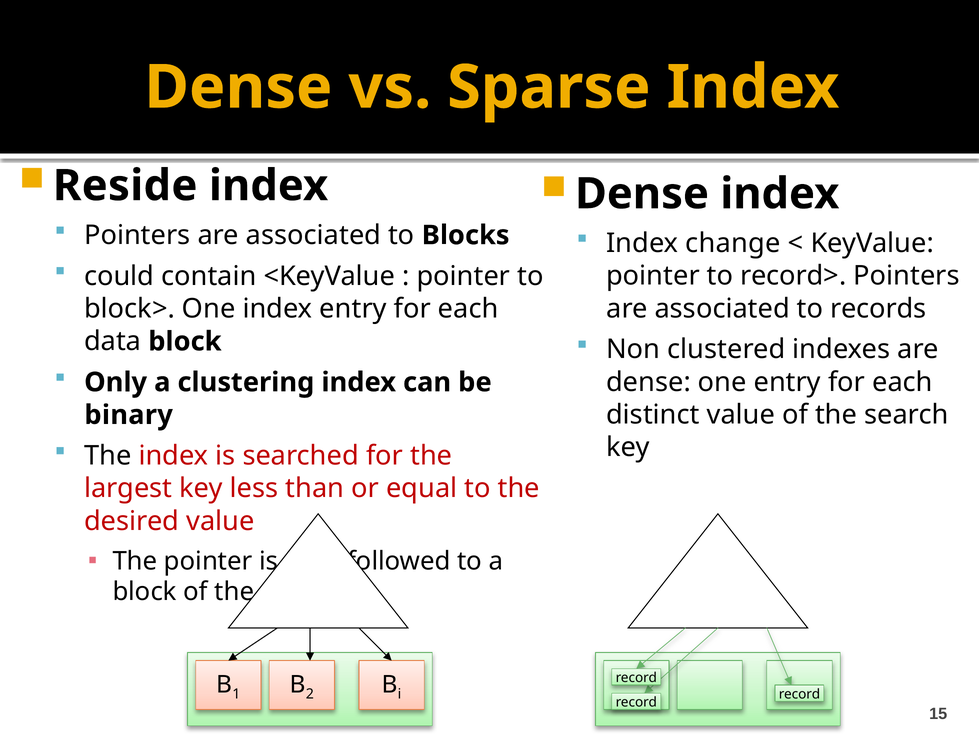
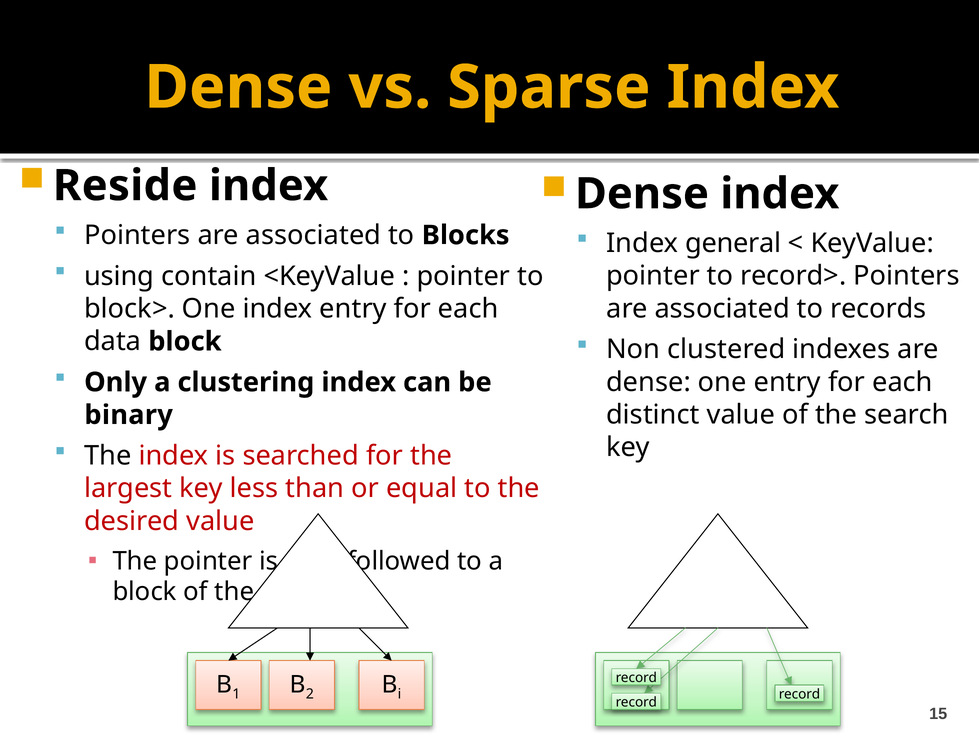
change: change -> general
could: could -> using
